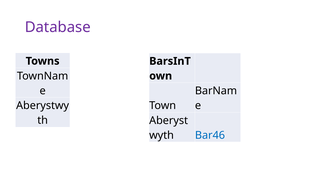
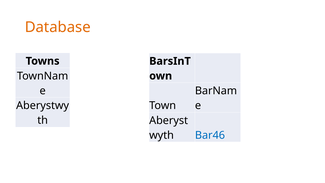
Database colour: purple -> orange
